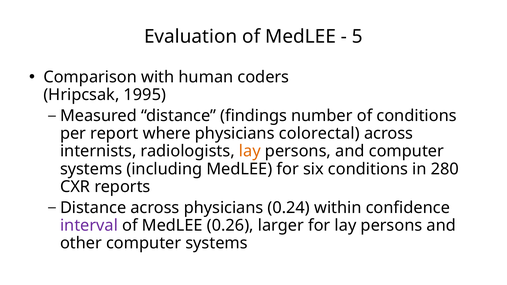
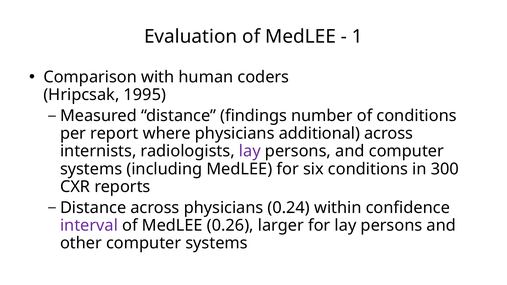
5: 5 -> 1
colorectal: colorectal -> additional
lay at (250, 151) colour: orange -> purple
280: 280 -> 300
